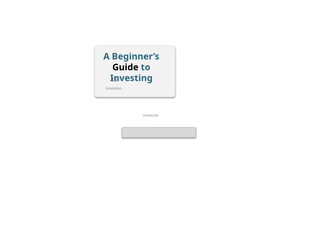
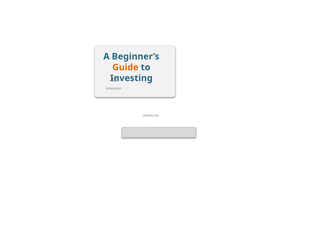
Guide colour: black -> orange
